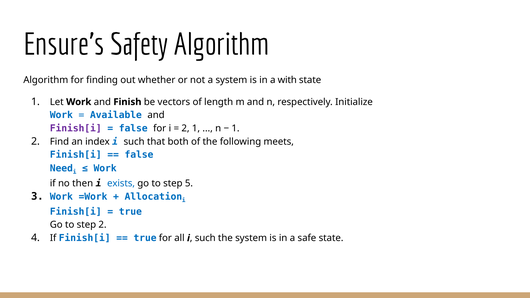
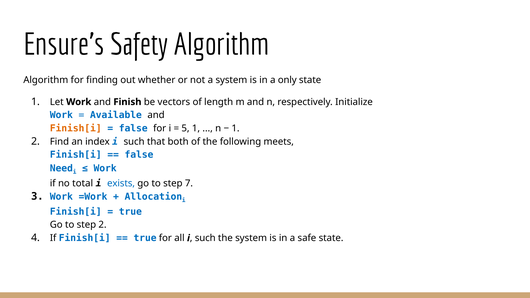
with: with -> only
Finish[i at (76, 128) colour: purple -> orange
2 at (186, 128): 2 -> 5
then: then -> total
5: 5 -> 7
